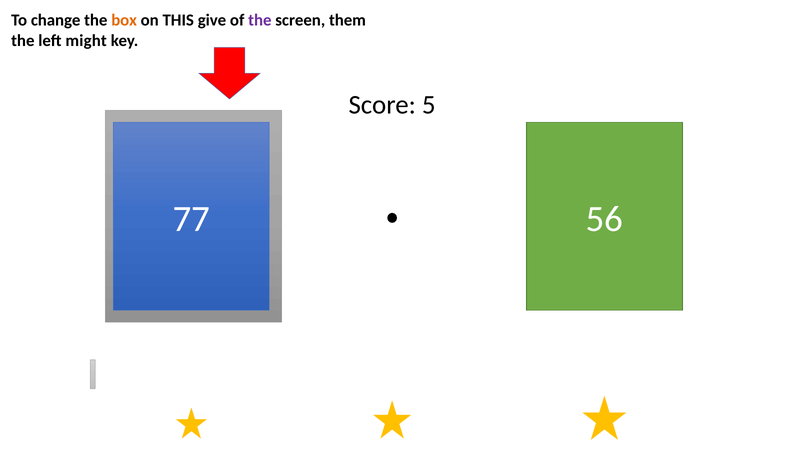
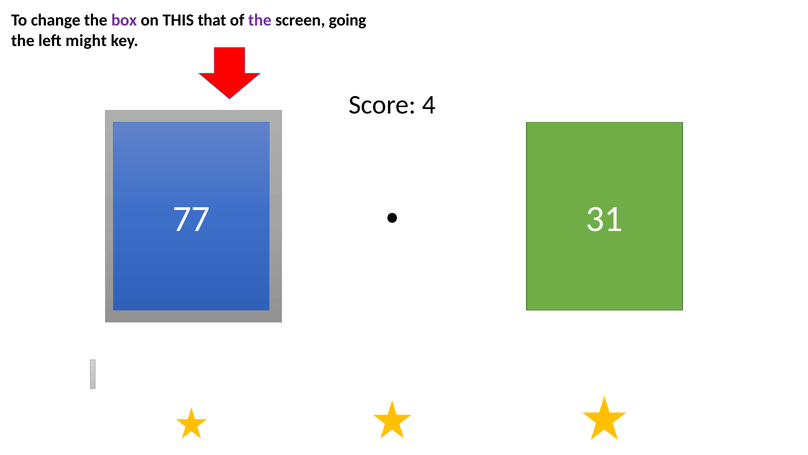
box colour: orange -> purple
give: give -> that
them: them -> going
5: 5 -> 4
56: 56 -> 31
